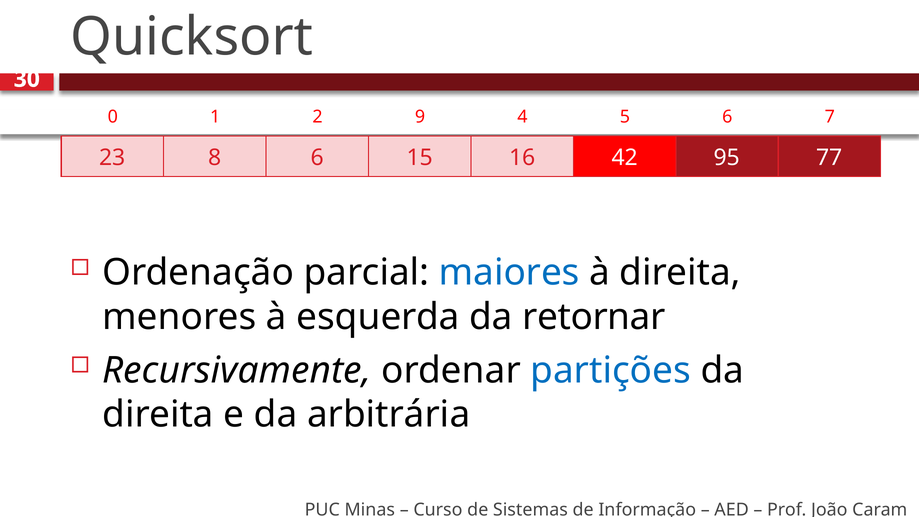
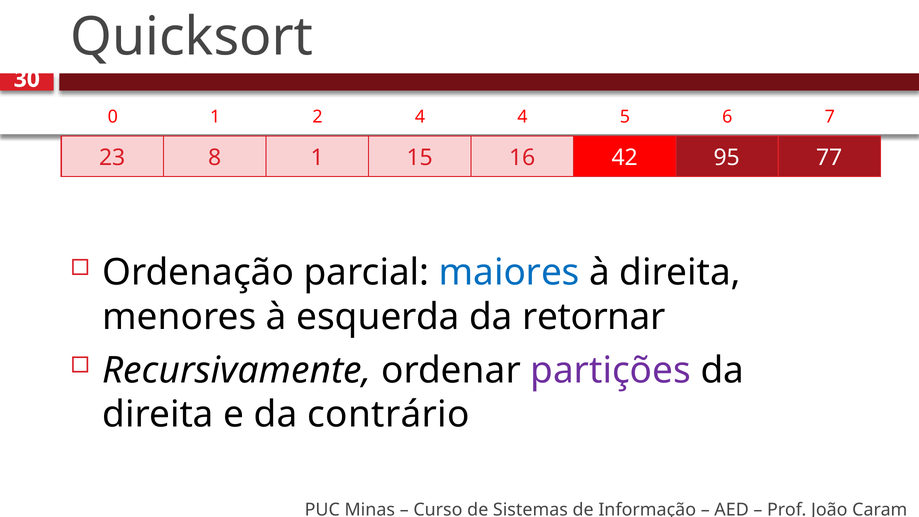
2 9: 9 -> 4
8 6: 6 -> 1
partições colour: blue -> purple
arbitrária: arbitrária -> contrário
